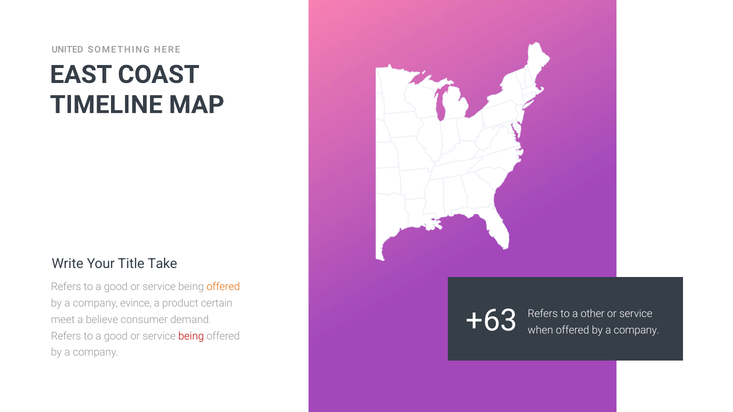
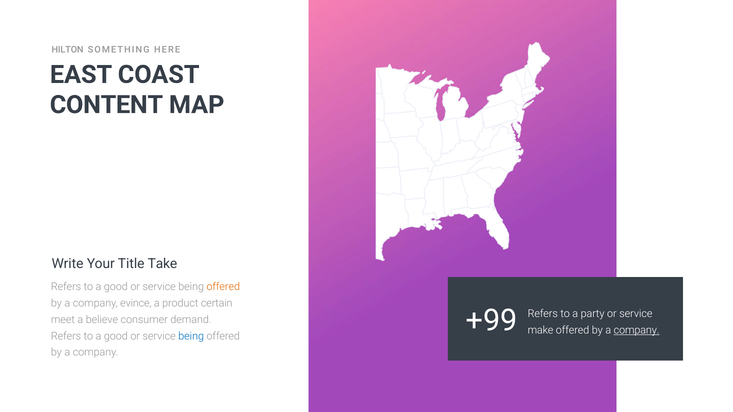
UNITED: UNITED -> HILTON
TIMELINE: TIMELINE -> CONTENT
+63: +63 -> +99
other: other -> party
when: when -> make
company at (637, 330) underline: none -> present
being at (191, 336) colour: red -> blue
